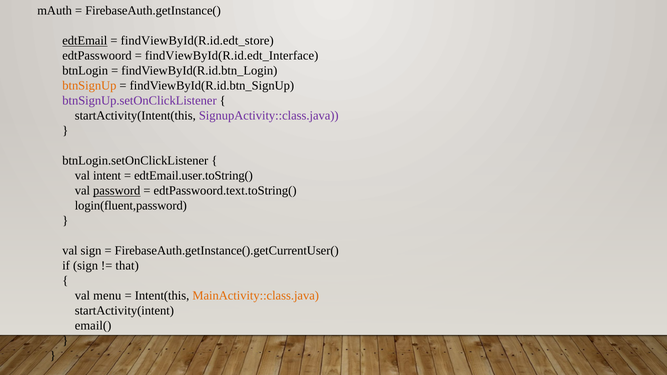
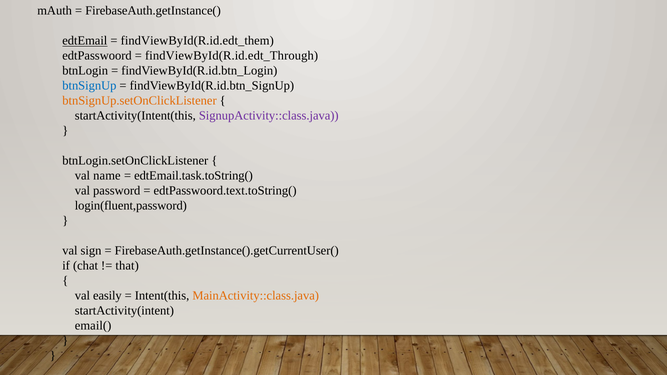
findViewById(R.id.edt_store: findViewById(R.id.edt_store -> findViewById(R.id.edt_them
findViewById(R.id.edt_Interface: findViewById(R.id.edt_Interface -> findViewById(R.id.edt_Through
btnSignUp colour: orange -> blue
btnSignUp.setOnClickListener colour: purple -> orange
intent: intent -> name
edtEmail.user.toString(: edtEmail.user.toString( -> edtEmail.task.toString(
password underline: present -> none
if sign: sign -> chat
menu: menu -> easily
